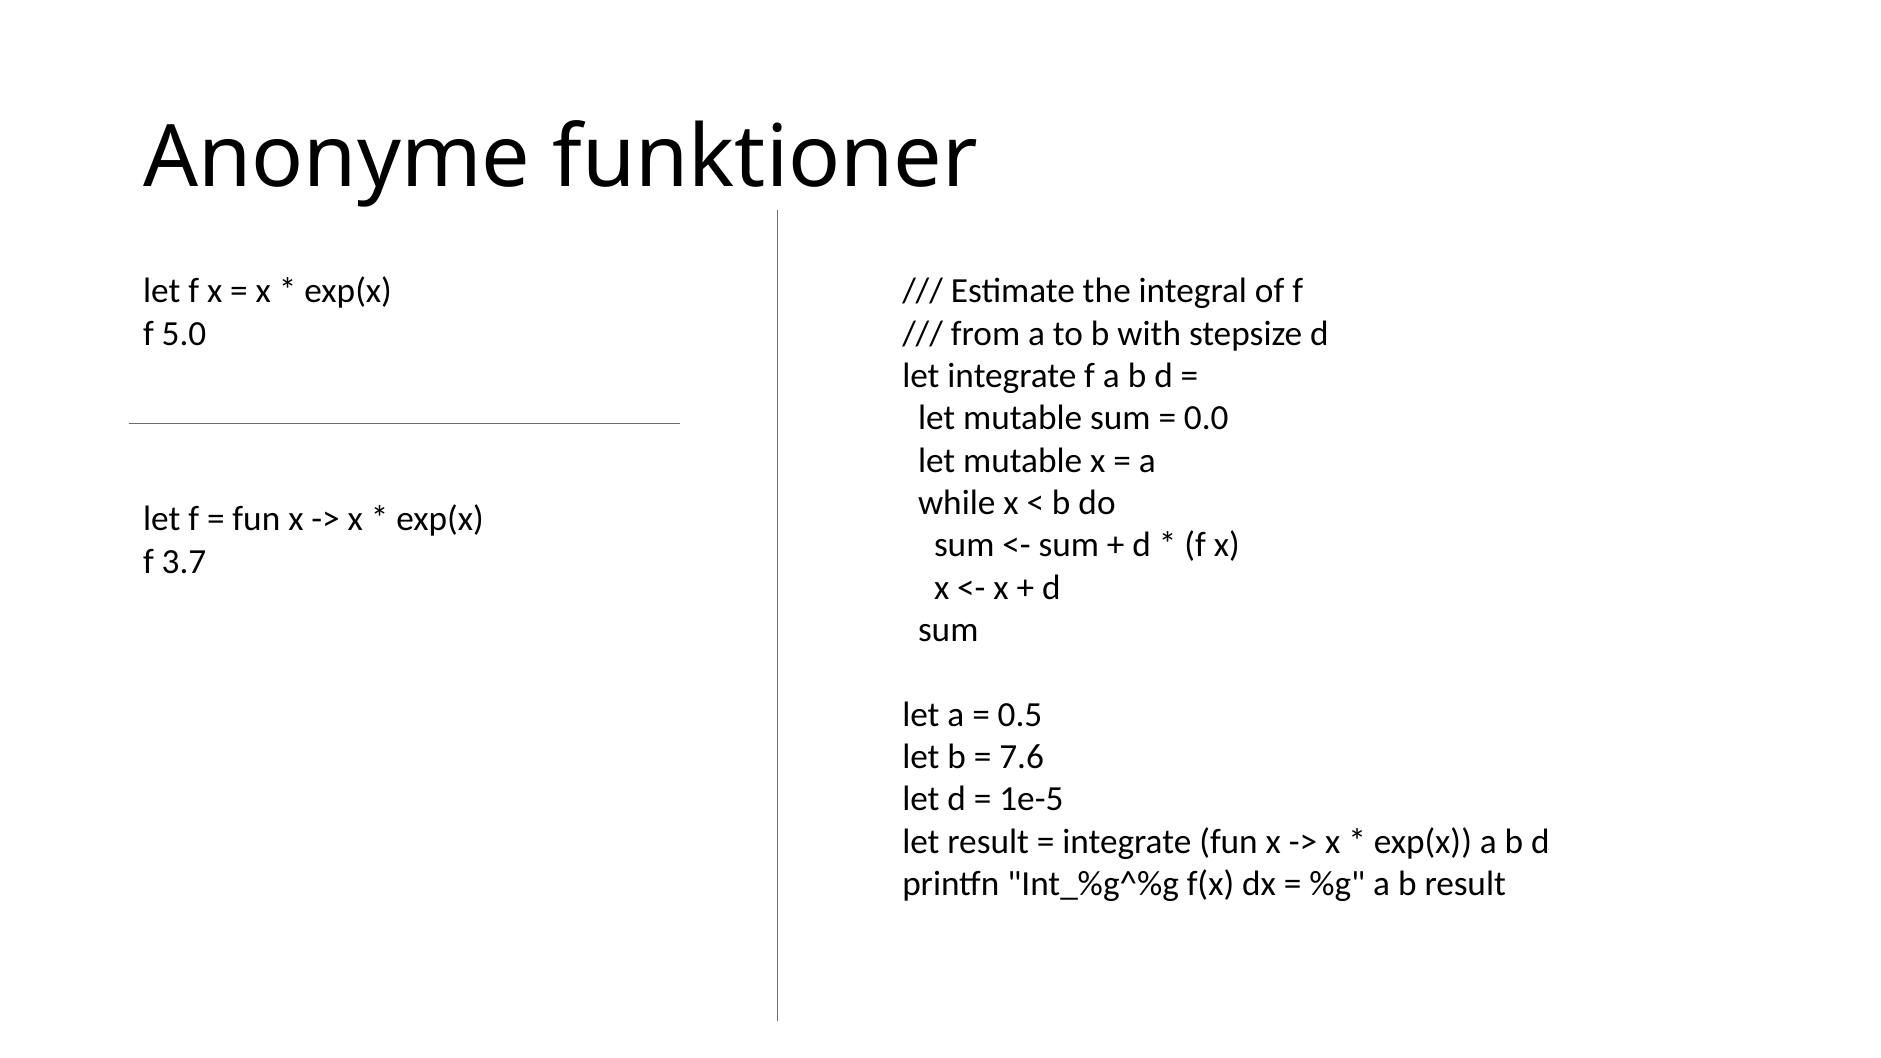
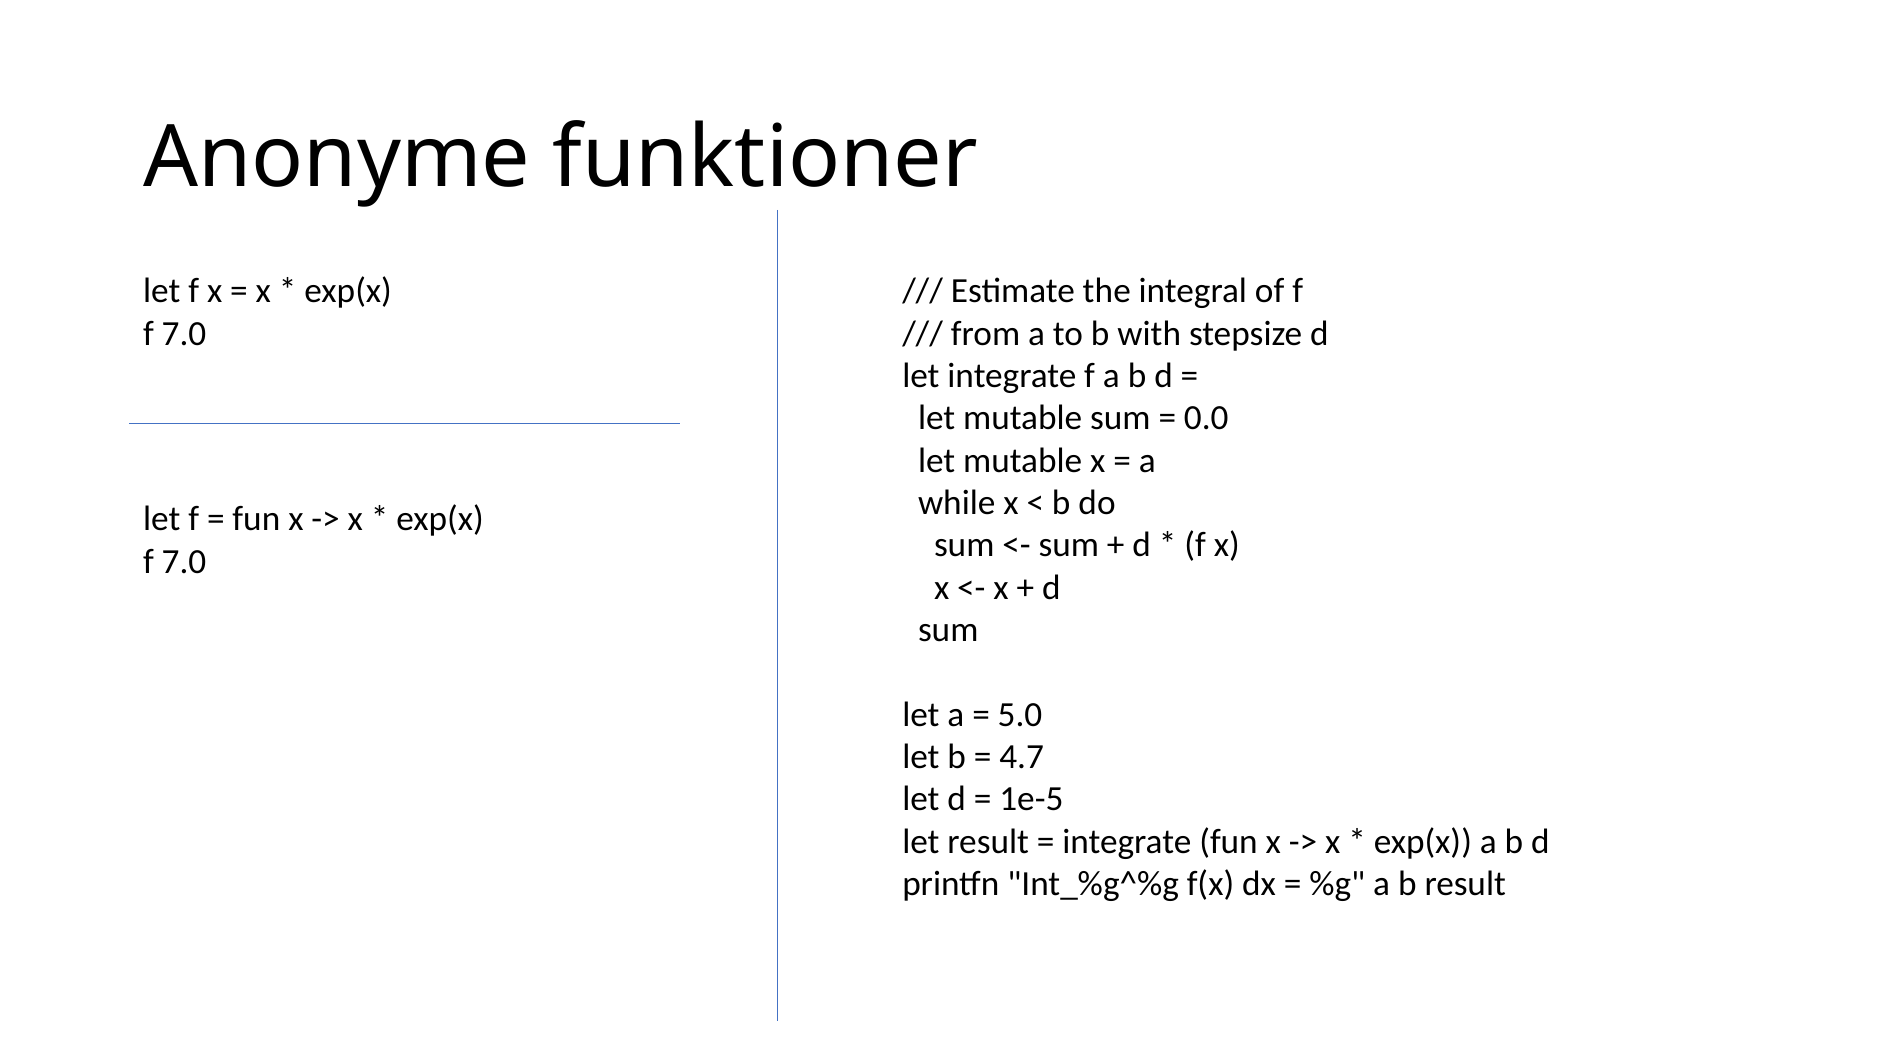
5.0 at (184, 334): 5.0 -> 7.0
3.7 at (184, 562): 3.7 -> 7.0
0.5: 0.5 -> 5.0
7.6: 7.6 -> 4.7
